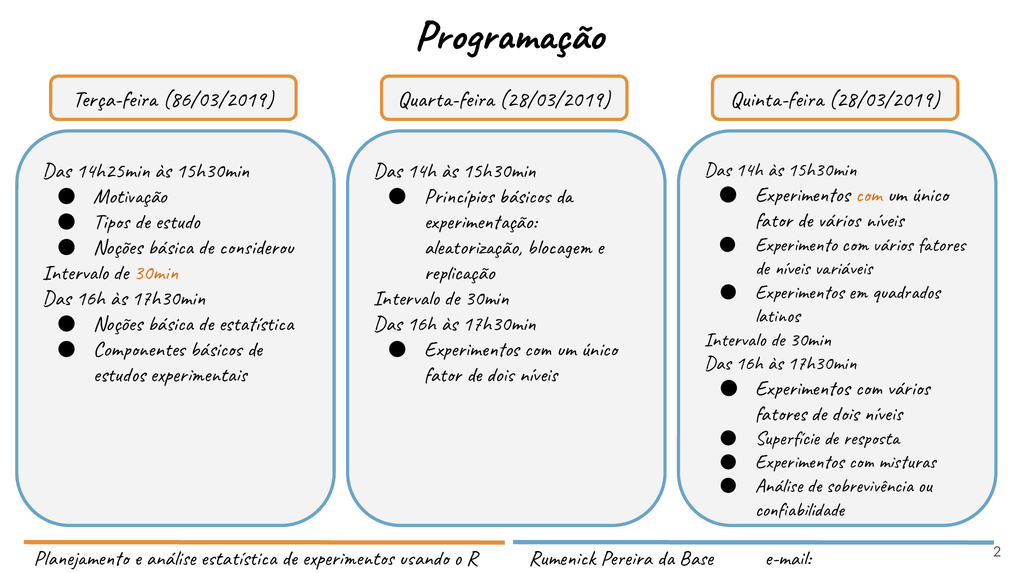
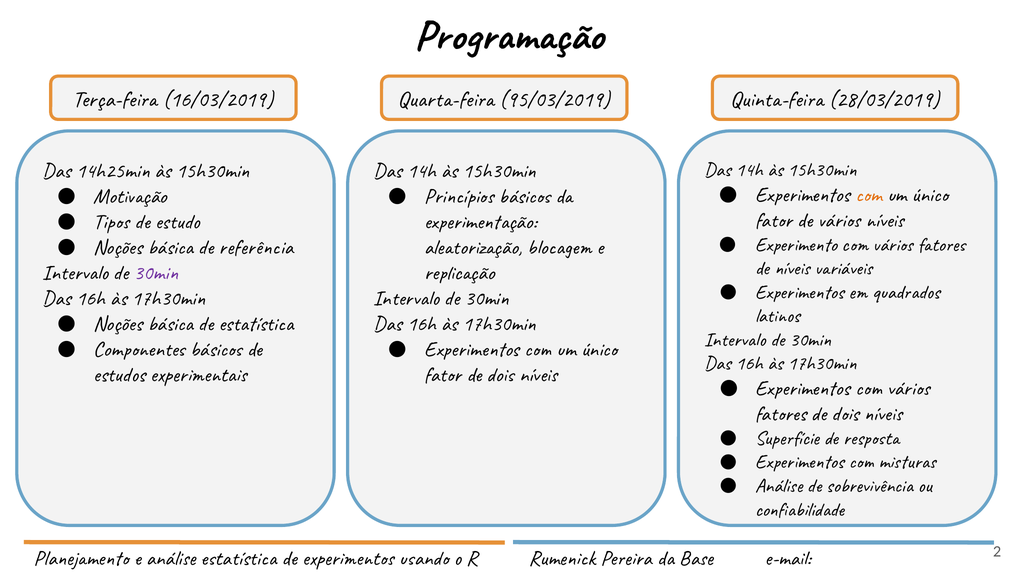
86/03/2019: 86/03/2019 -> 16/03/2019
Quarta-feira 28/03/2019: 28/03/2019 -> 95/03/2019
considerou: considerou -> referência
30min at (156, 272) colour: orange -> purple
